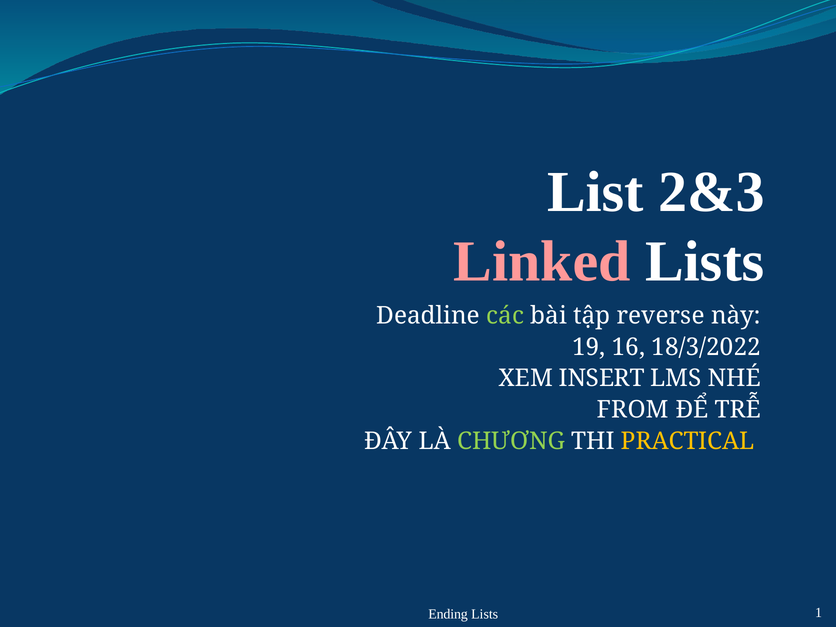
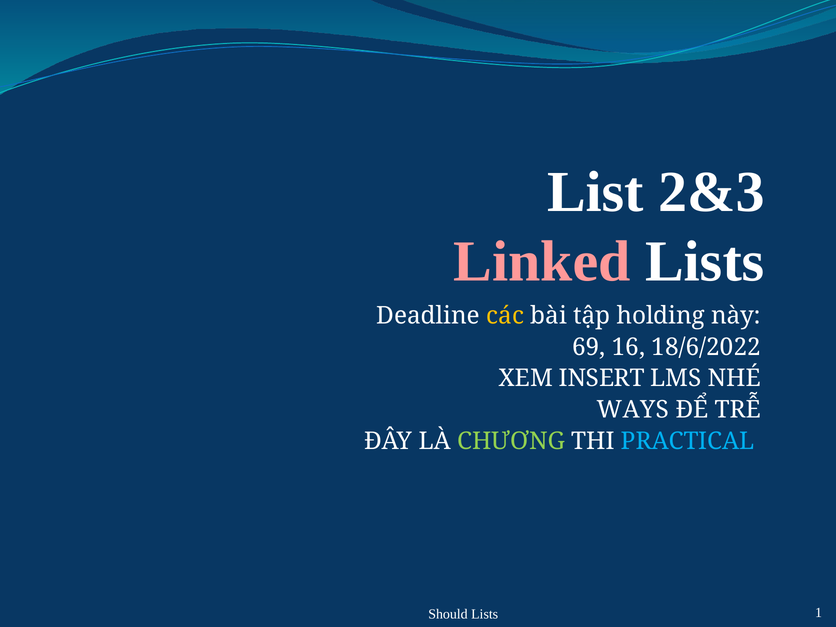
các colour: light green -> yellow
reverse: reverse -> holding
19: 19 -> 69
18/3/2022: 18/3/2022 -> 18/6/2022
FROM: FROM -> WAYS
PRACTICAL colour: yellow -> light blue
Ending: Ending -> Should
